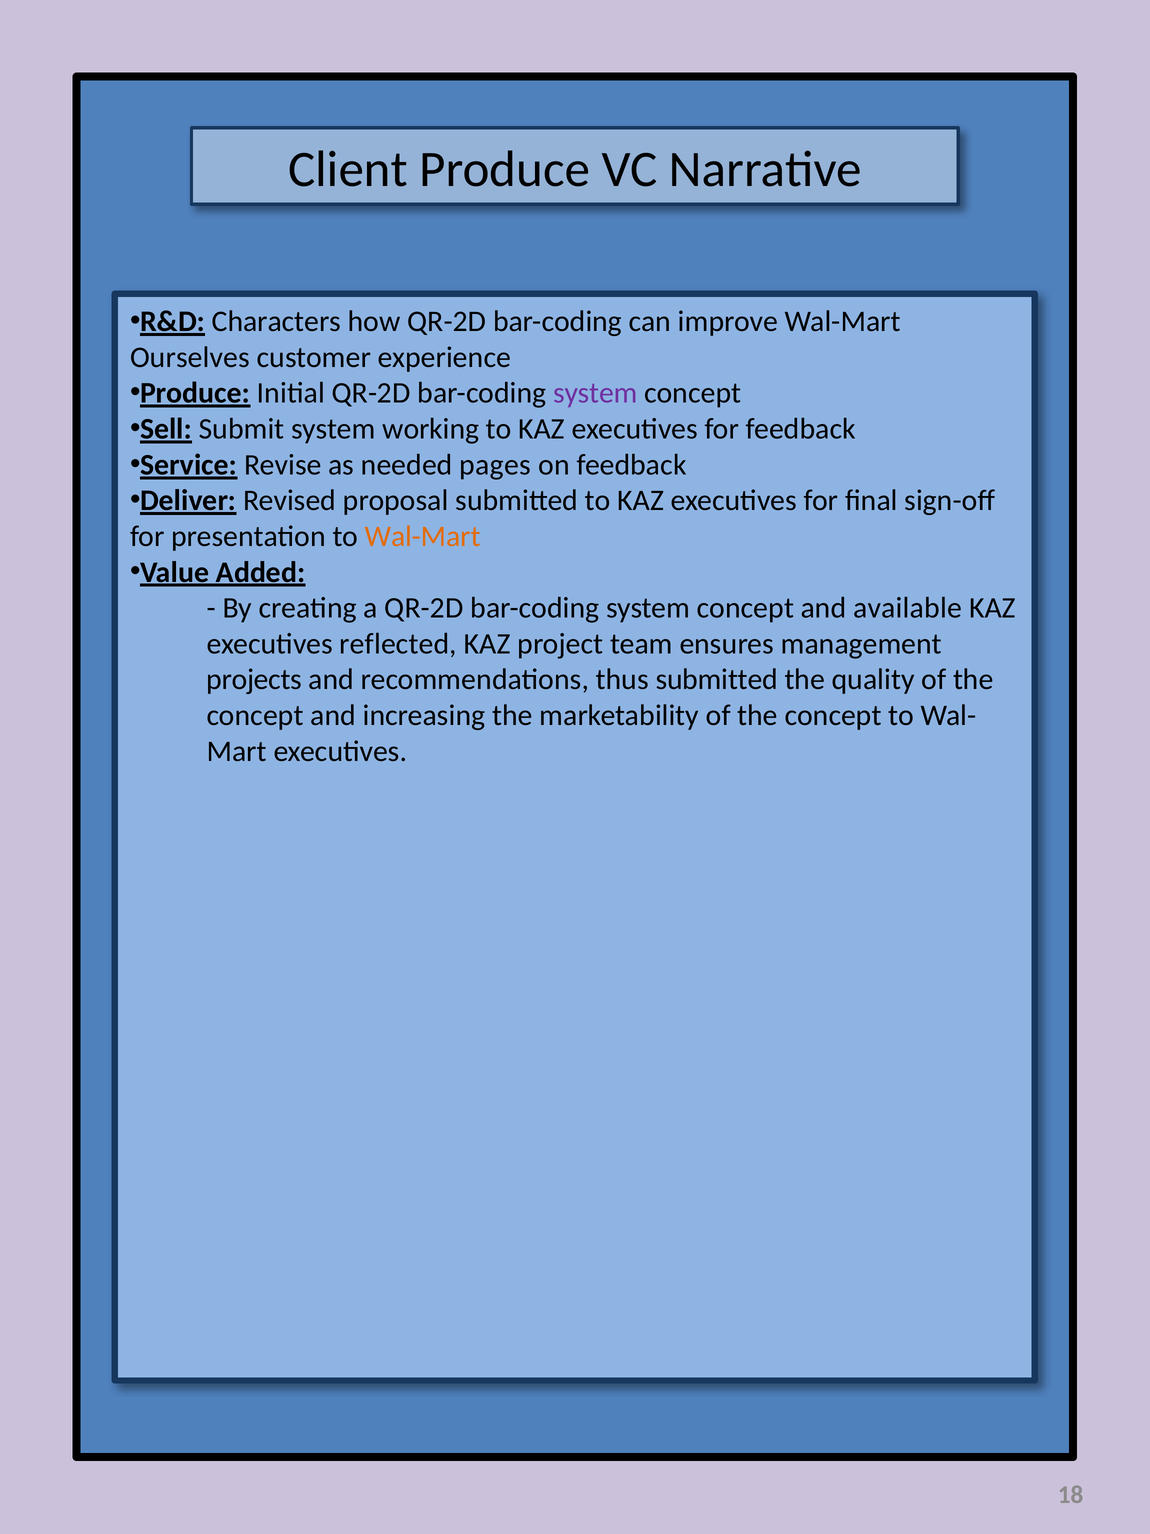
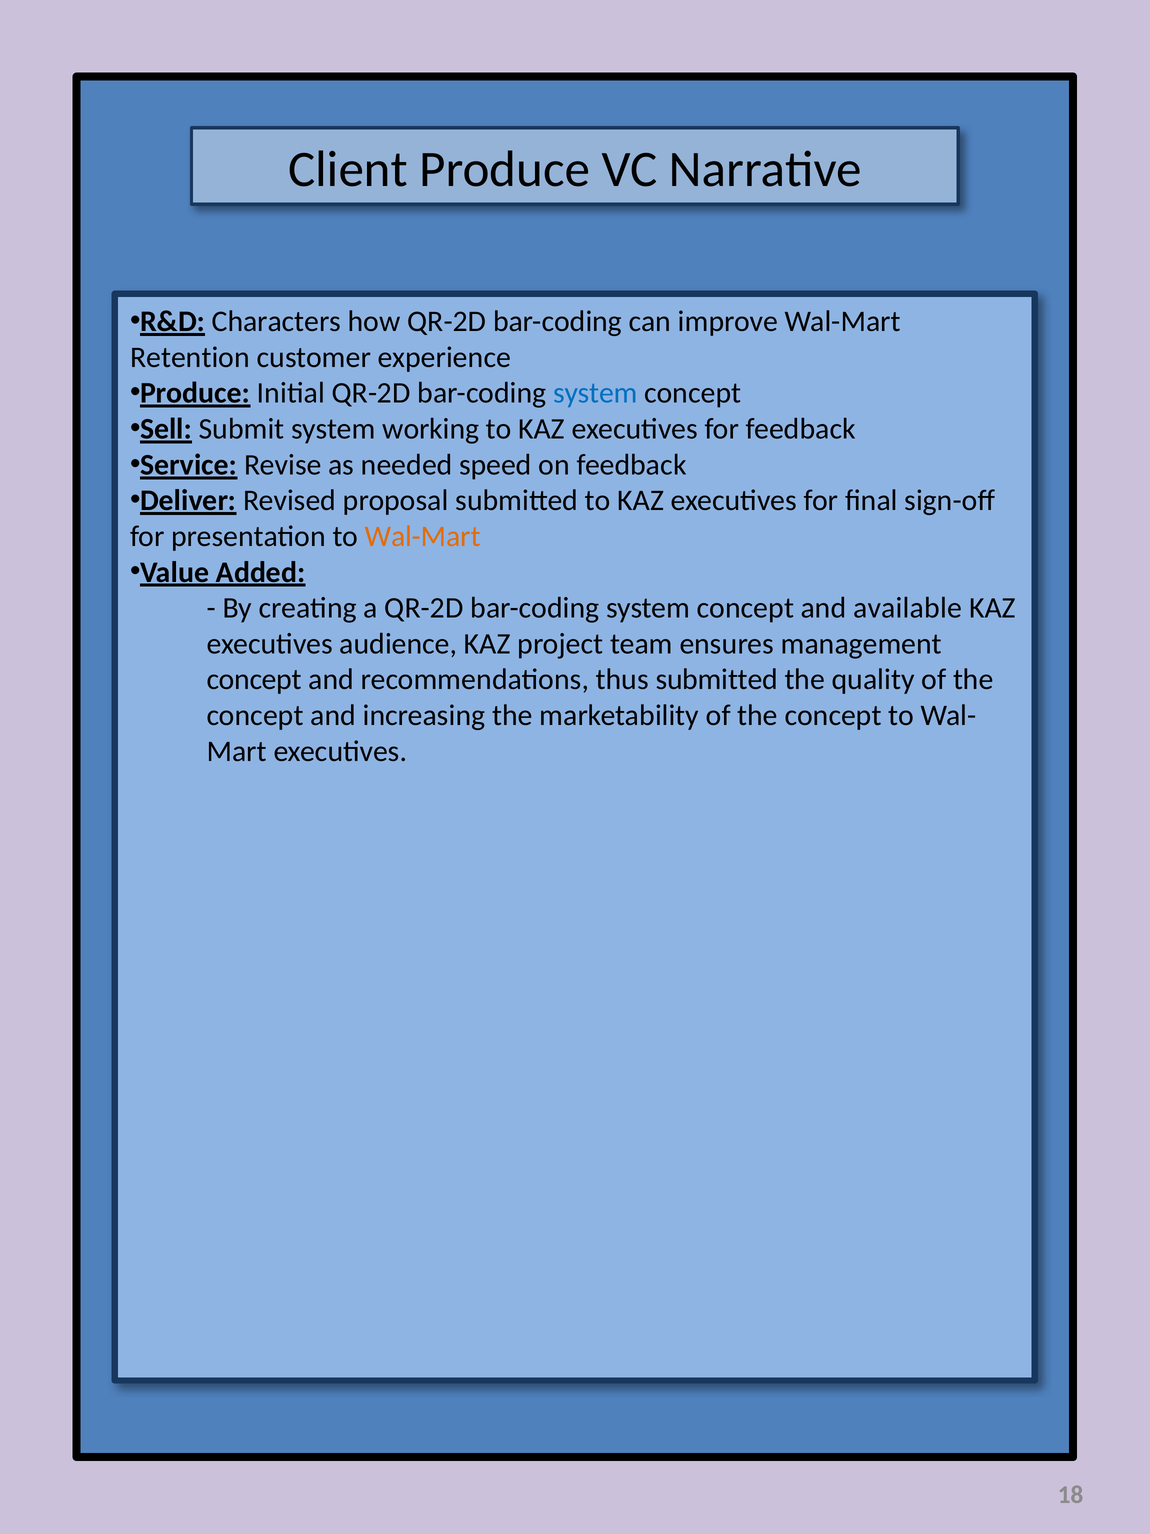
Ourselves: Ourselves -> Retention
system at (595, 393) colour: purple -> blue
pages: pages -> speed
reflected: reflected -> audience
projects at (254, 679): projects -> concept
